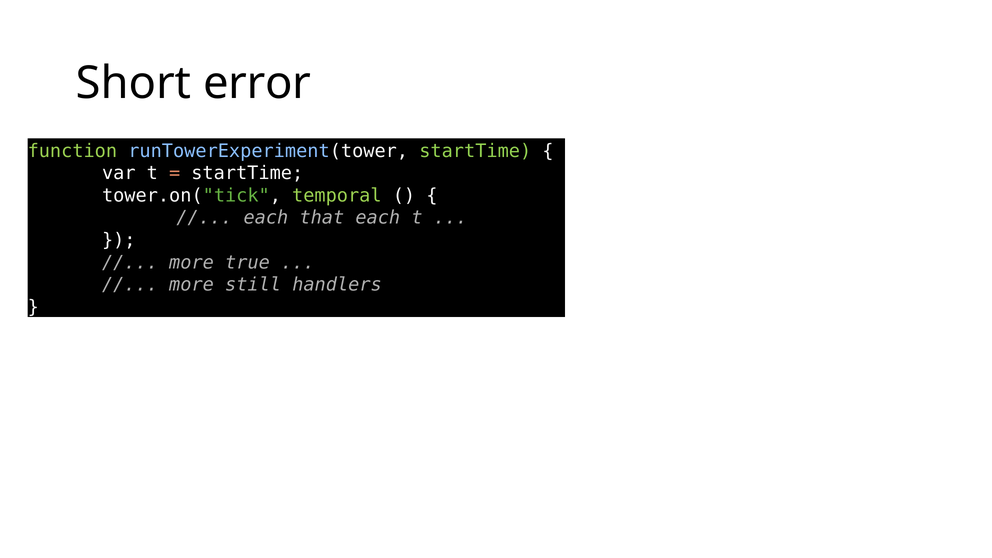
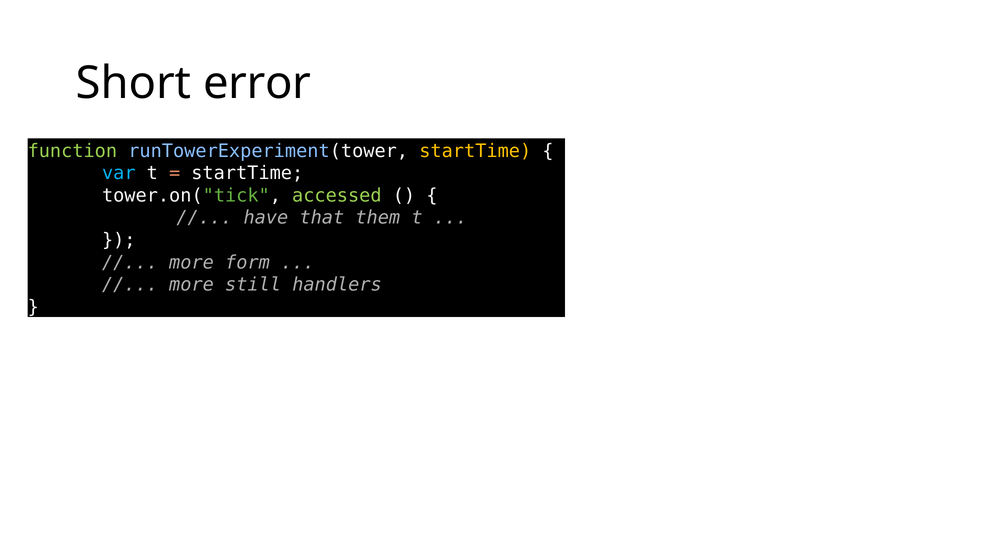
startTime at (475, 151) colour: light green -> yellow
var colour: white -> light blue
temporal: temporal -> accessed
each at (266, 218): each -> have
that each: each -> them
true: true -> form
